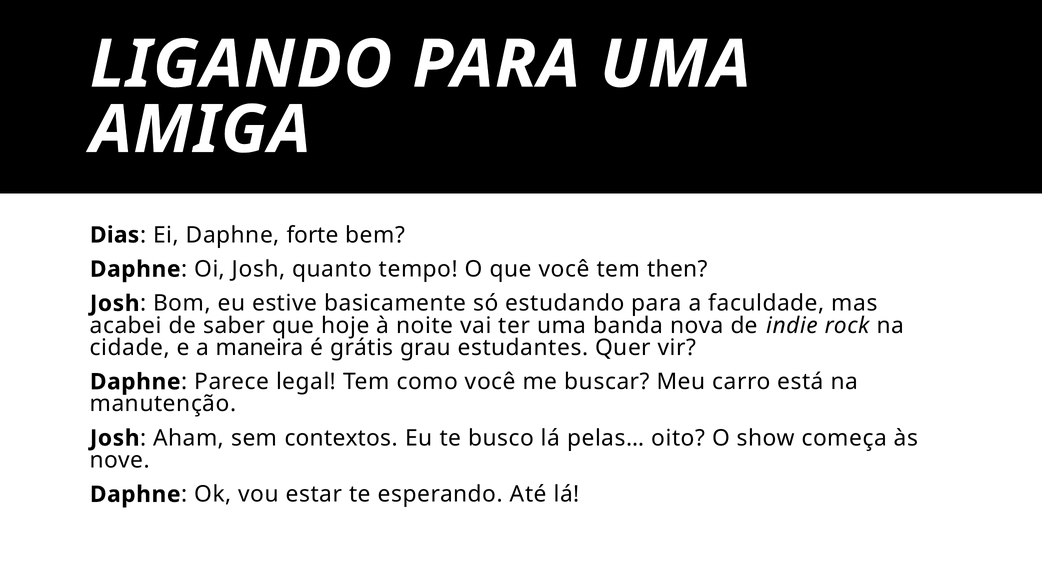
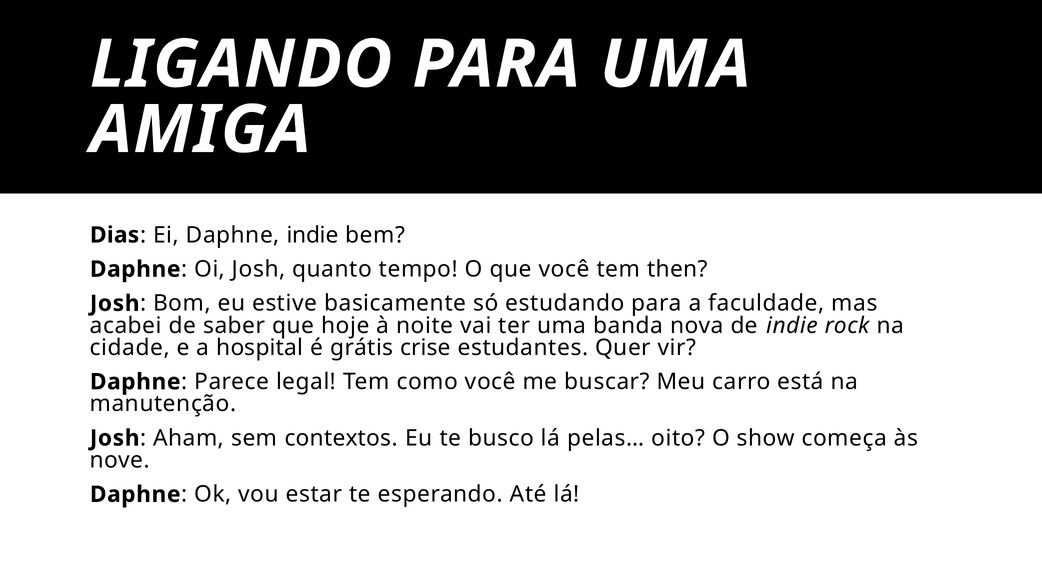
Daphne forte: forte -> indie
maneira: maneira -> hospital
grau: grau -> crise
